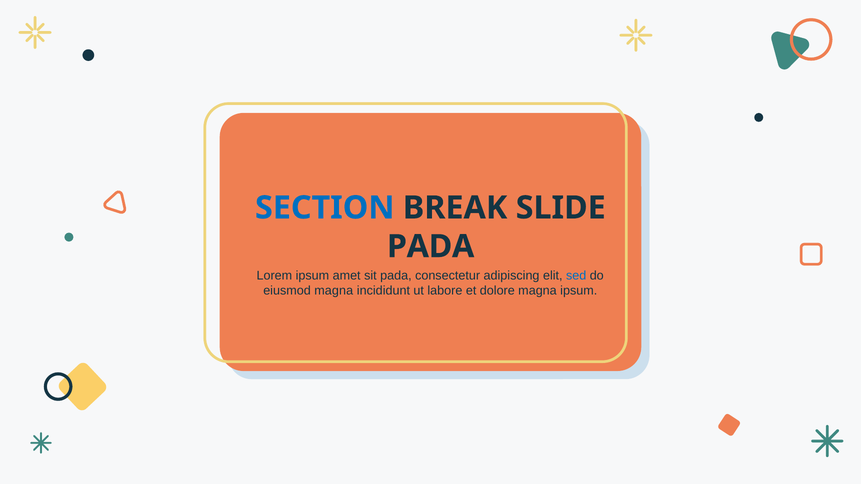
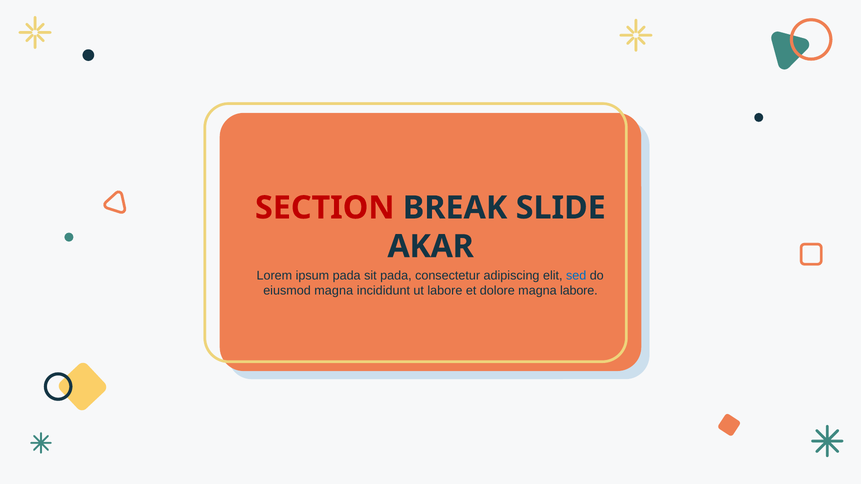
SECTION colour: blue -> red
PADA at (431, 247): PADA -> AKAR
ipsum amet: amet -> pada
magna ipsum: ipsum -> labore
